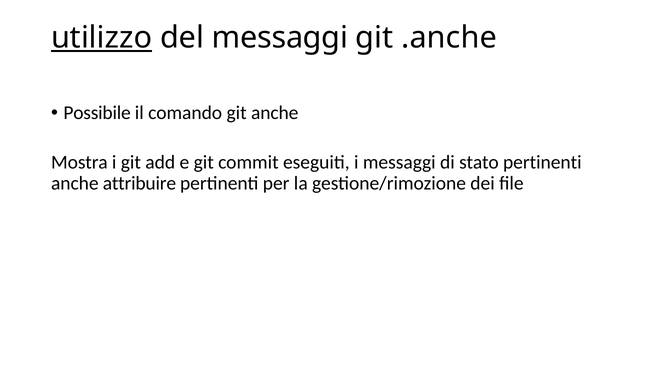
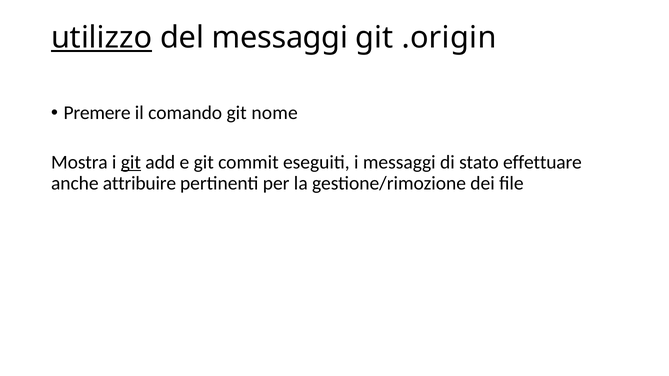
.anche: .anche -> .origin
Possibile: Possibile -> Premere
git anche: anche -> nome
git at (131, 162) underline: none -> present
stato pertinenti: pertinenti -> effettuare
